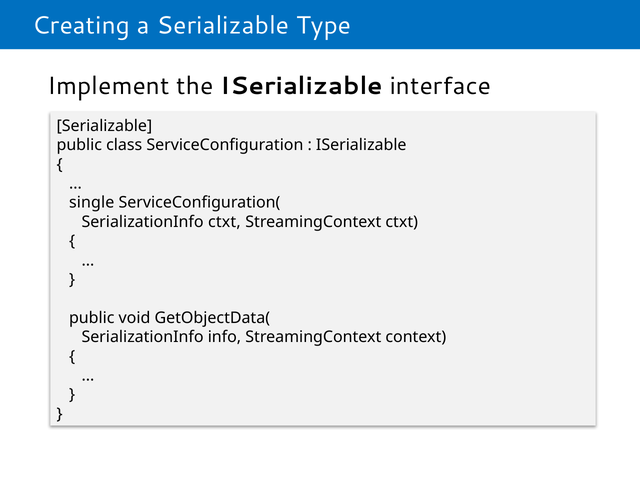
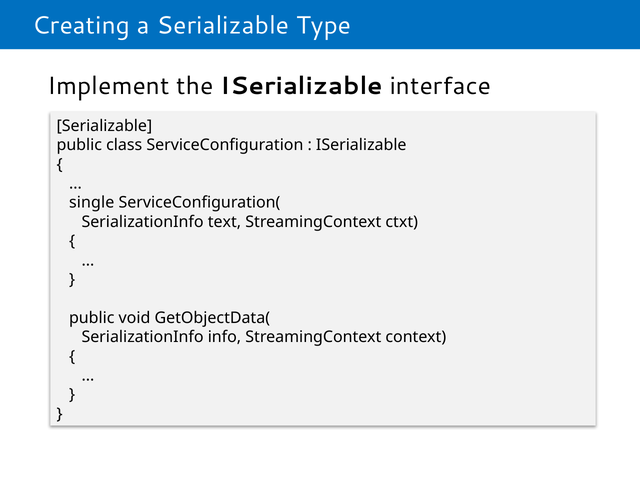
SerializationInfo ctxt: ctxt -> text
